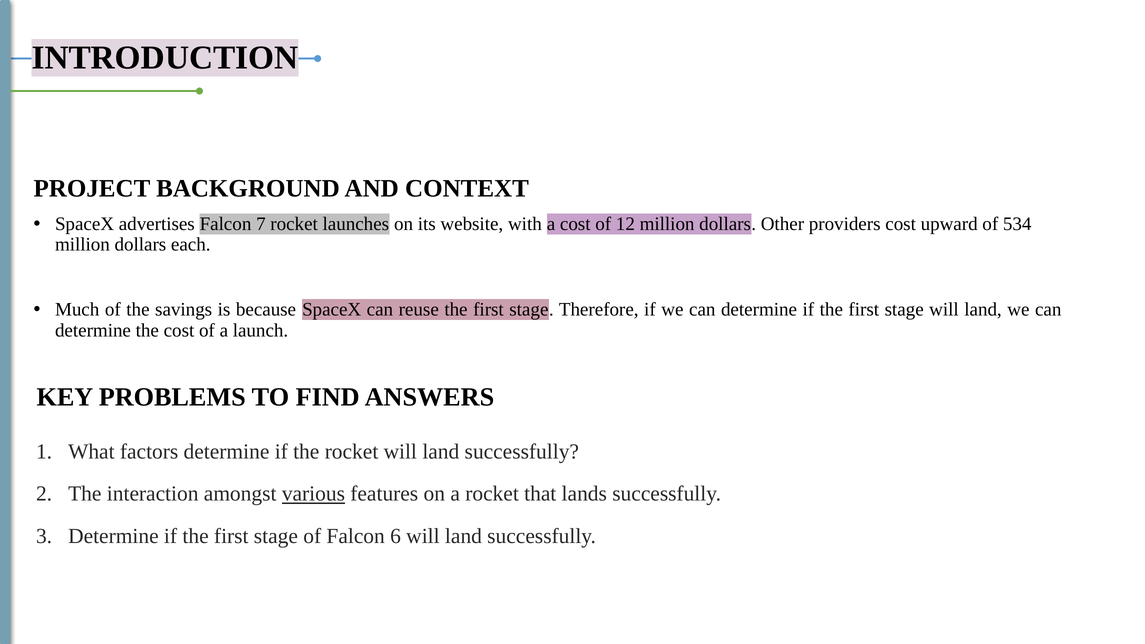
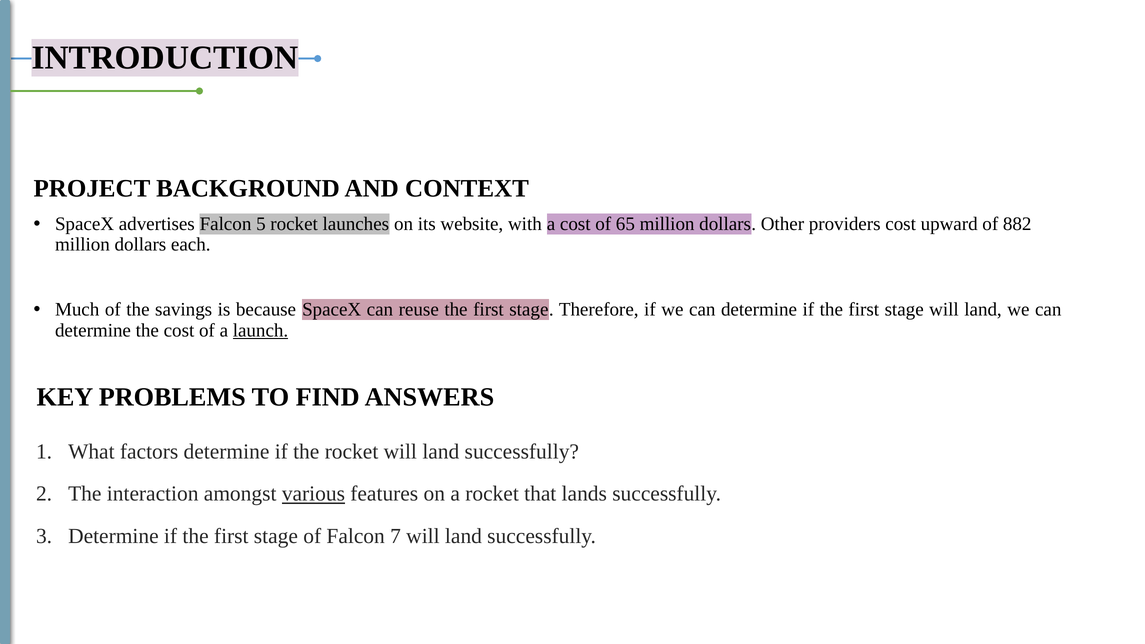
7: 7 -> 5
12: 12 -> 65
534: 534 -> 882
launch underline: none -> present
6: 6 -> 7
